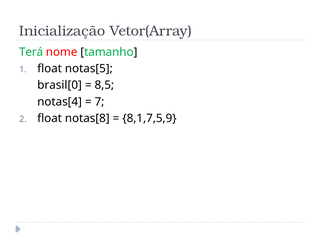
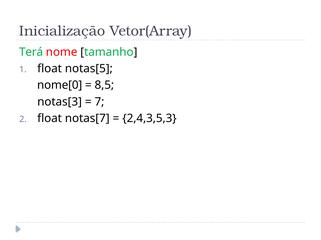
brasil[0: brasil[0 -> nome[0
notas[4: notas[4 -> notas[3
notas[8: notas[8 -> notas[7
8,1,7,5,9: 8,1,7,5,9 -> 2,4,3,5,3
